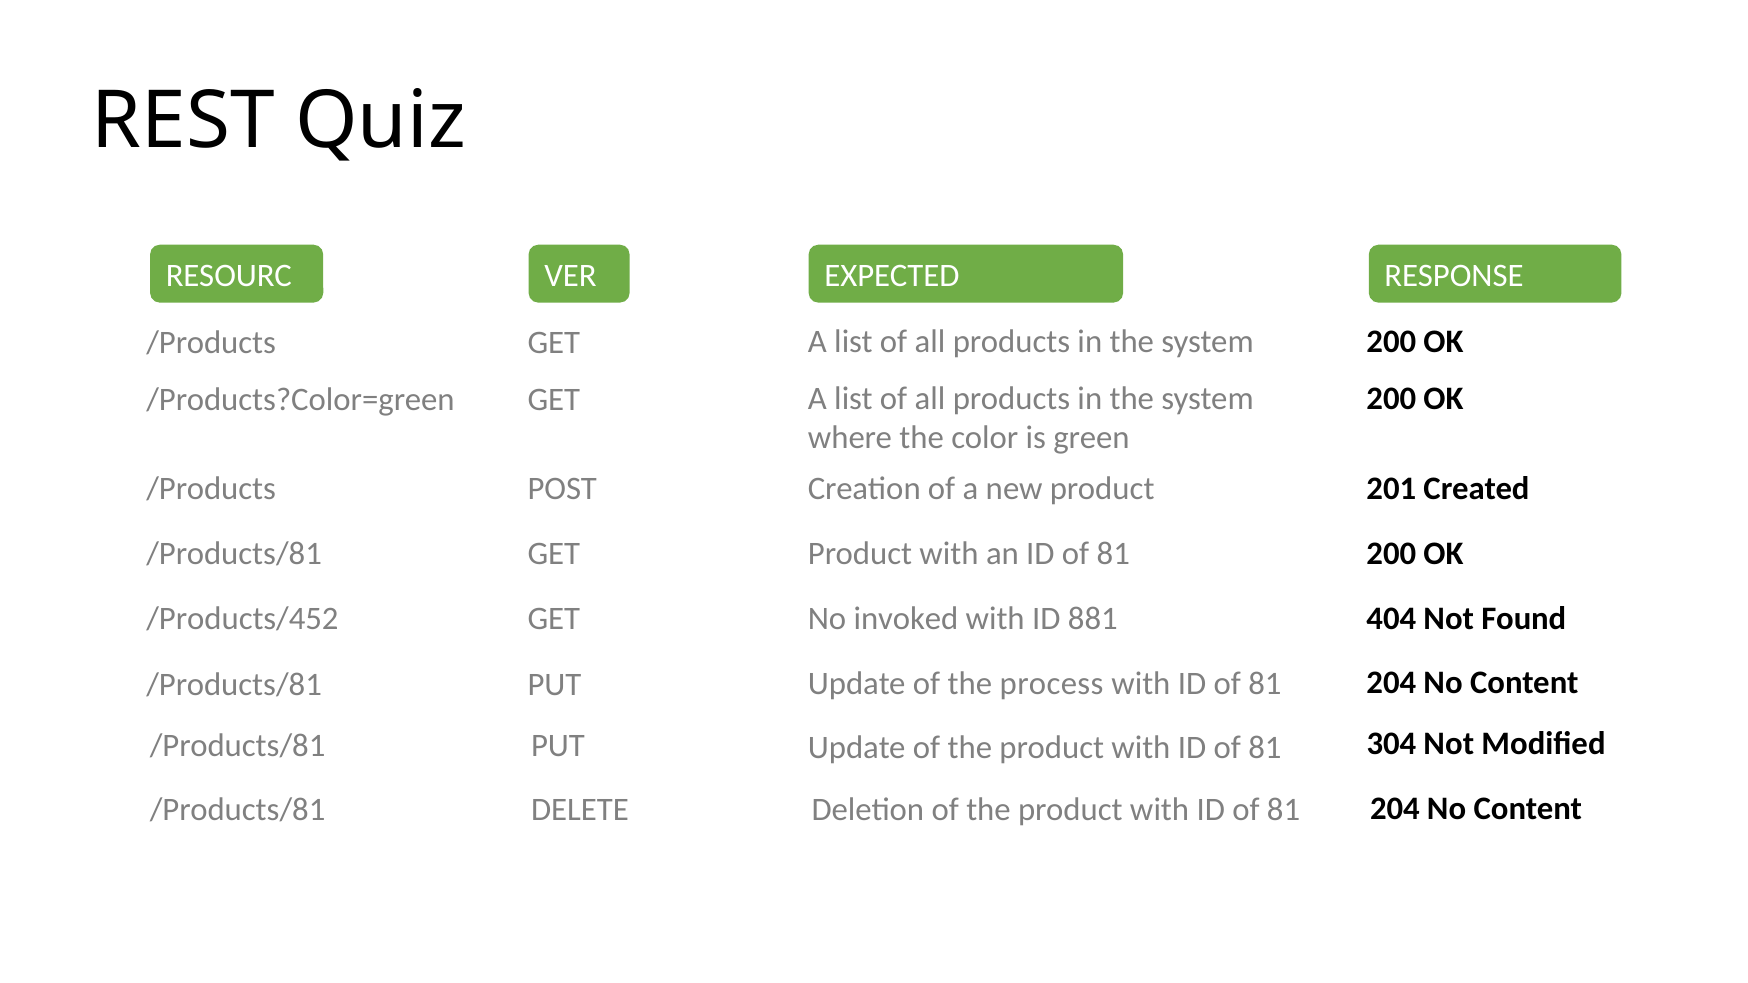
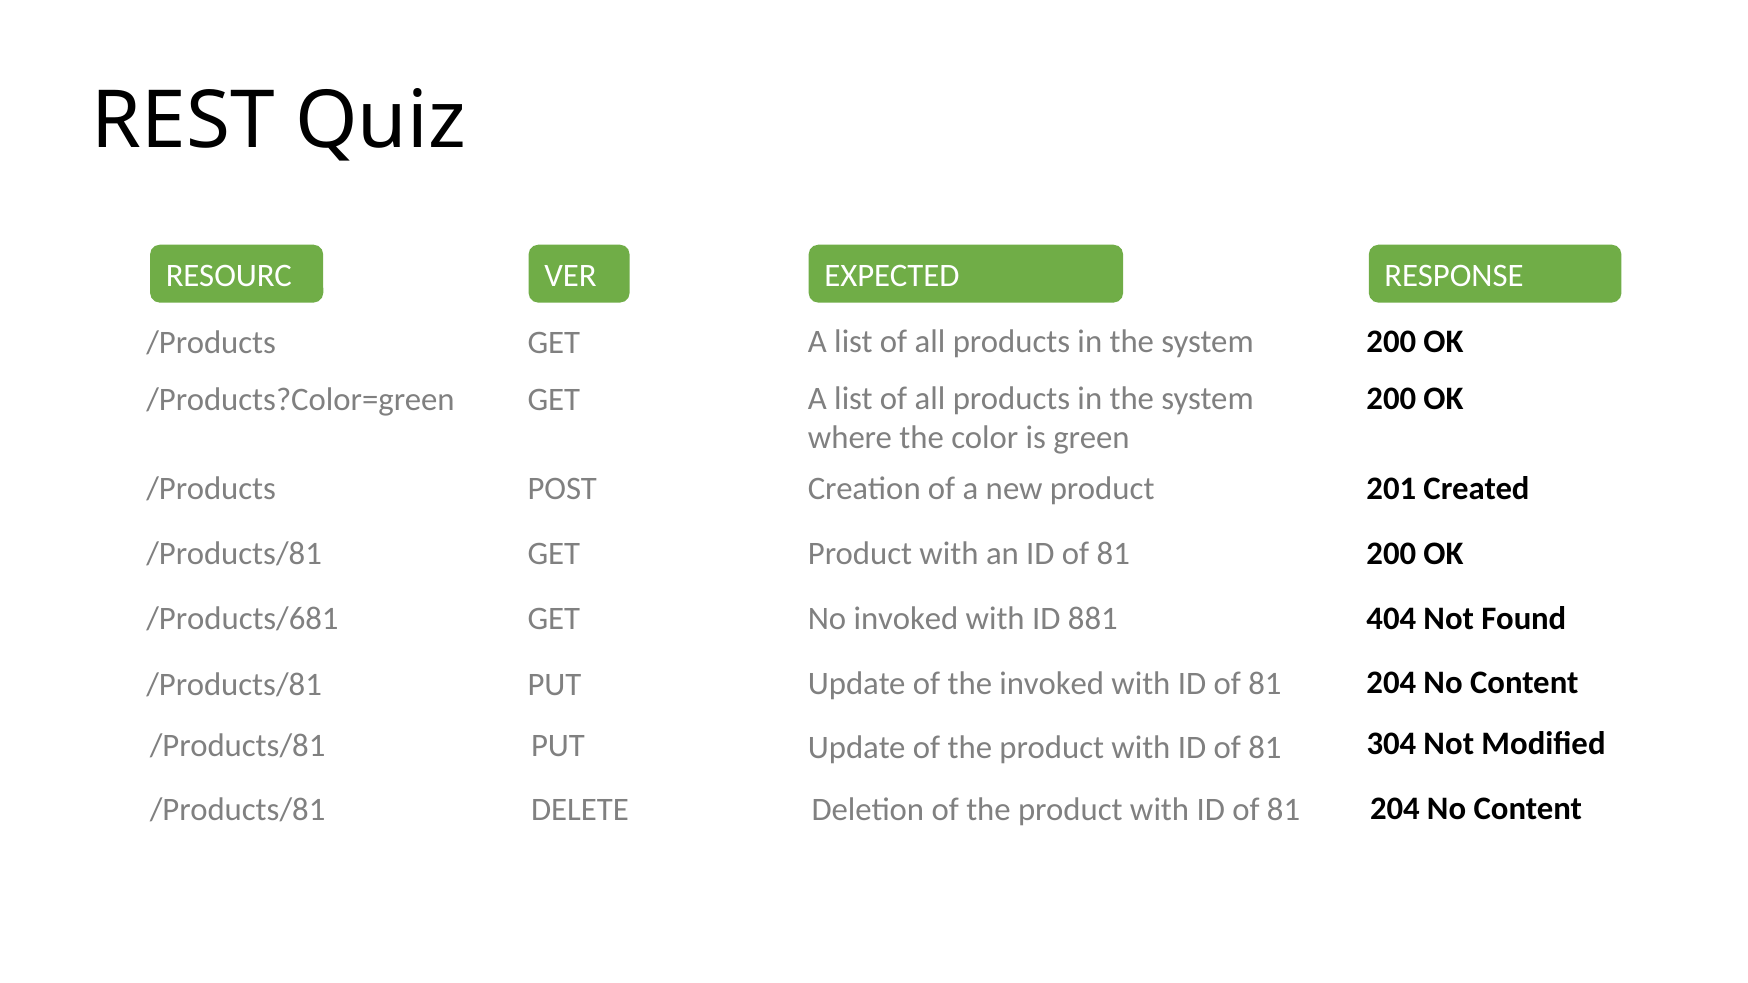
/Products/452: /Products/452 -> /Products/681
the process: process -> invoked
